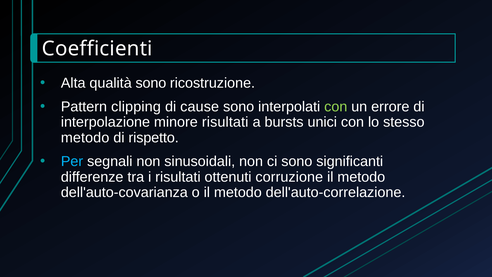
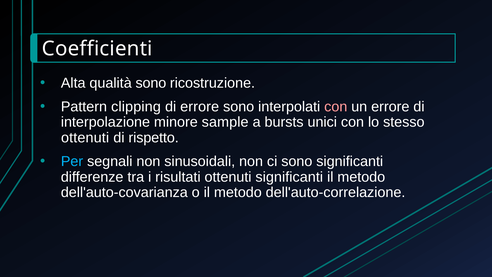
di cause: cause -> errore
con at (336, 107) colour: light green -> pink
minore risultati: risultati -> sample
metodo at (85, 138): metodo -> ottenuti
ottenuti corruzione: corruzione -> significanti
